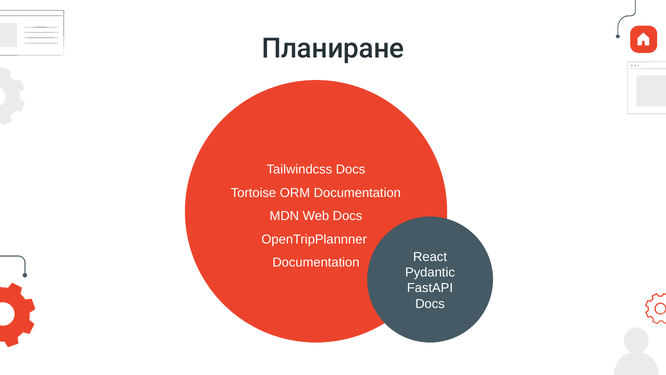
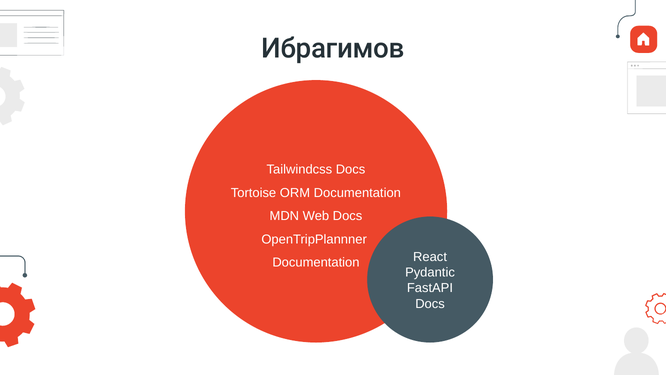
Планиране: Планиране -> Ибрагимов
